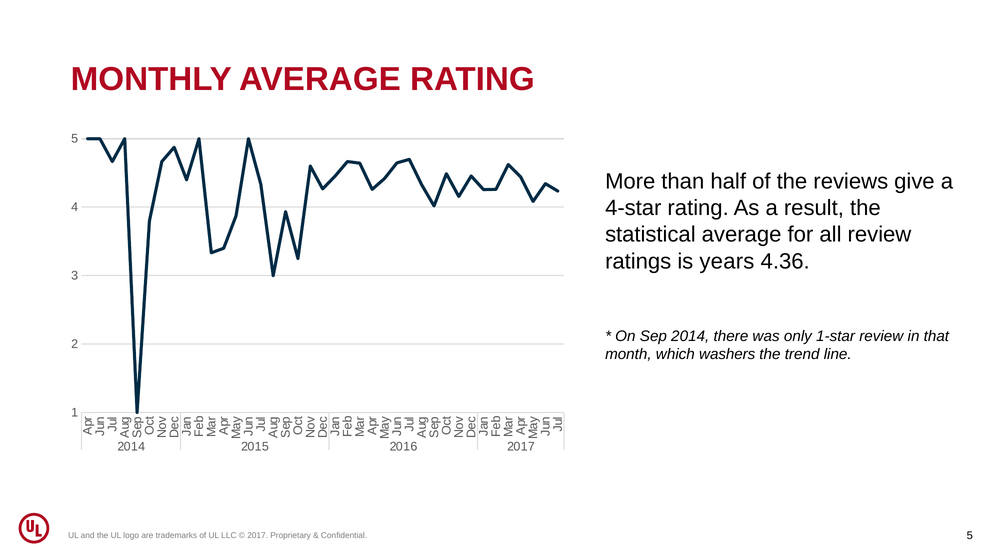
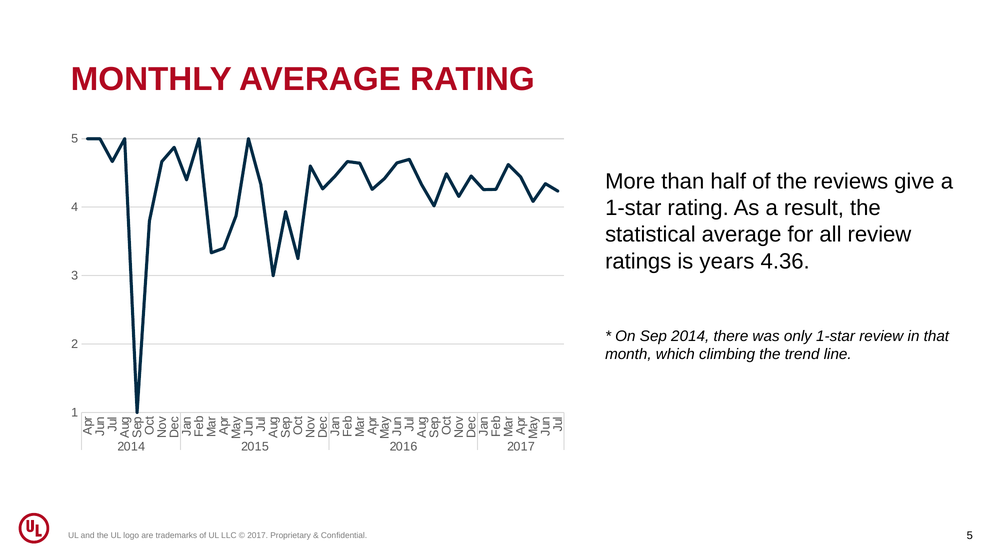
4-star at (633, 208): 4-star -> 1-star
washers: washers -> climbing
